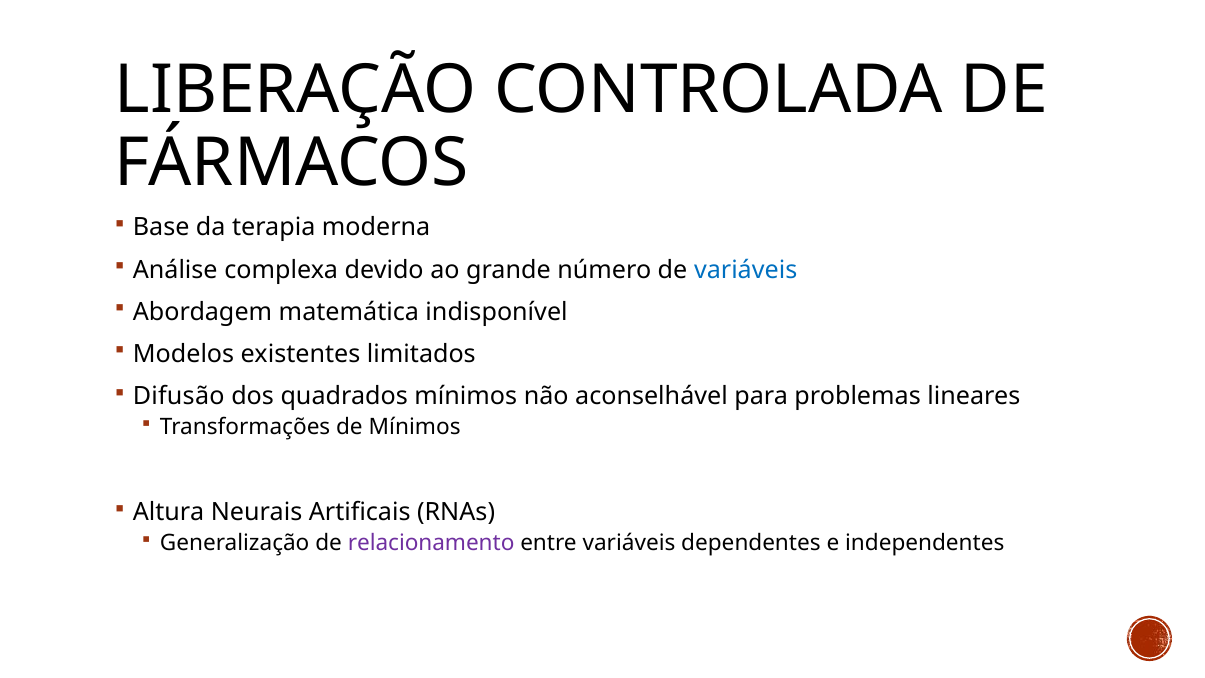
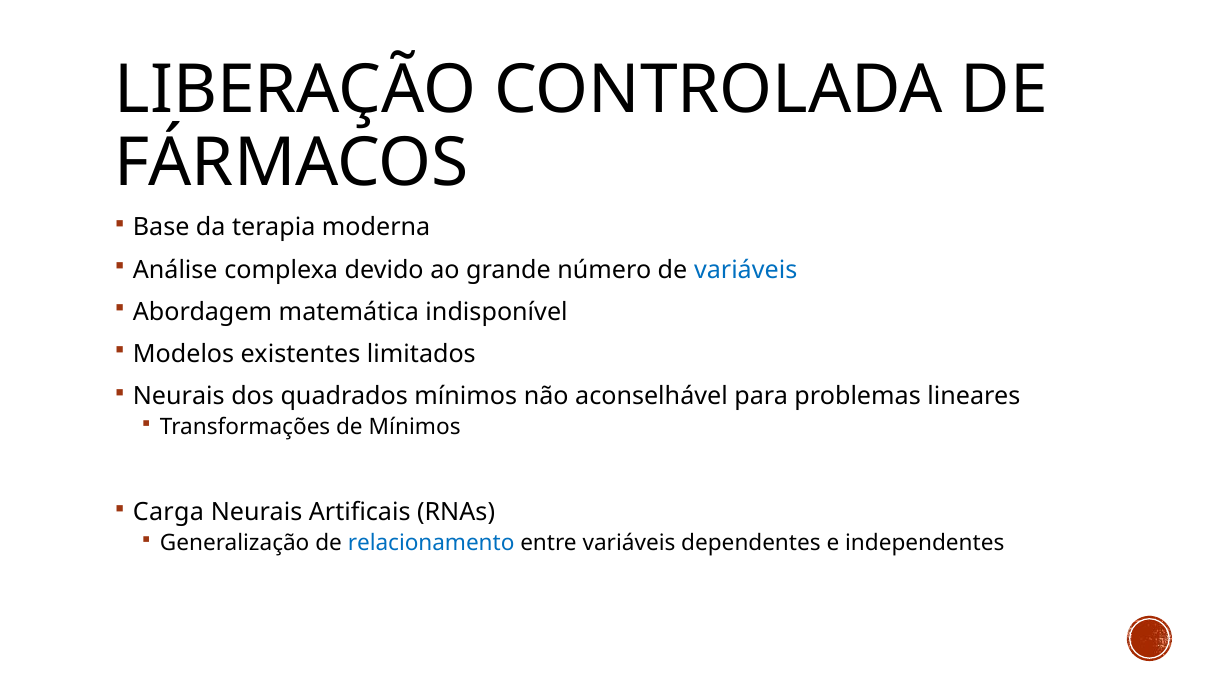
Difusão at (179, 396): Difusão -> Neurais
Altura: Altura -> Carga
relacionamento colour: purple -> blue
